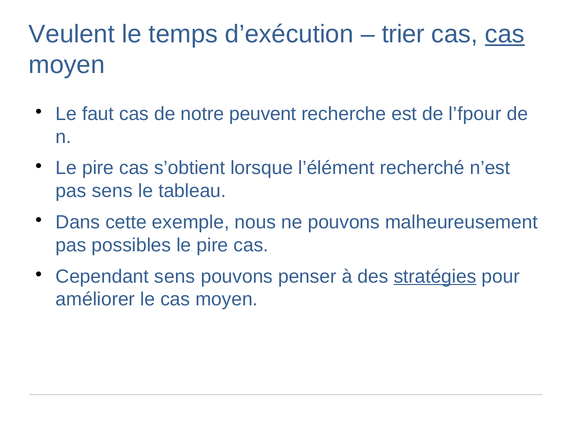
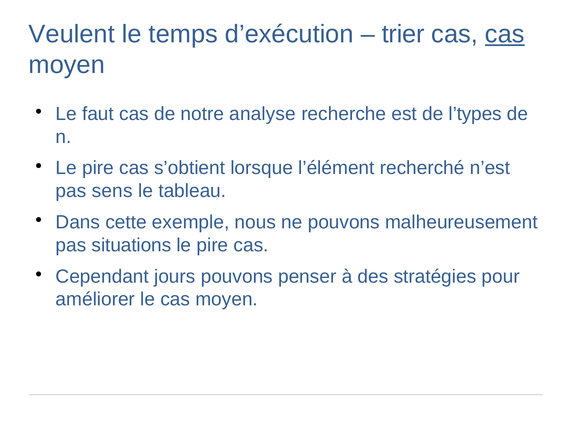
peuvent: peuvent -> analyse
l’fpour: l’fpour -> l’types
possibles: possibles -> situations
Cependant sens: sens -> jours
stratégies underline: present -> none
